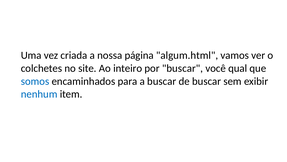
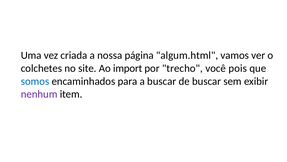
inteiro: inteiro -> import
por buscar: buscar -> trecho
qual: qual -> pois
nenhum colour: blue -> purple
